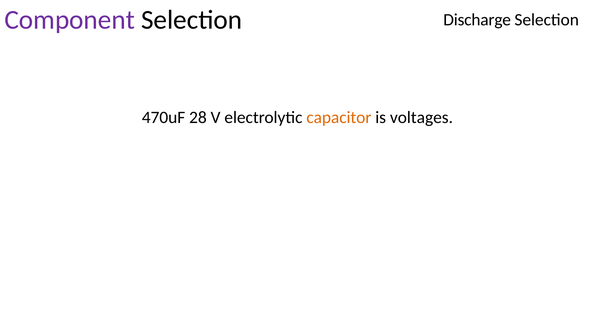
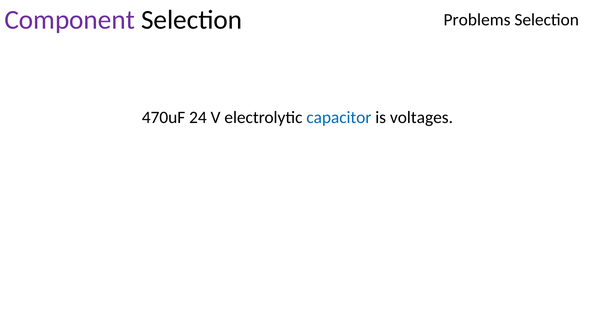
Discharge: Discharge -> Problems
28: 28 -> 24
capacitor colour: orange -> blue
